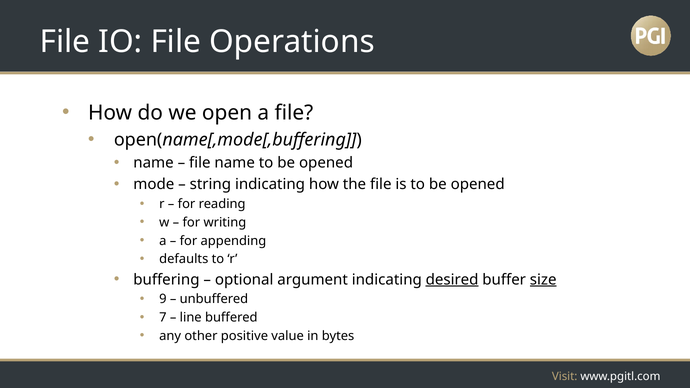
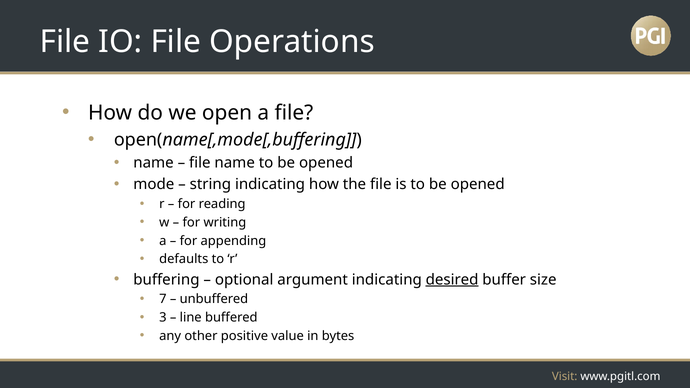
size underline: present -> none
9: 9 -> 7
7: 7 -> 3
